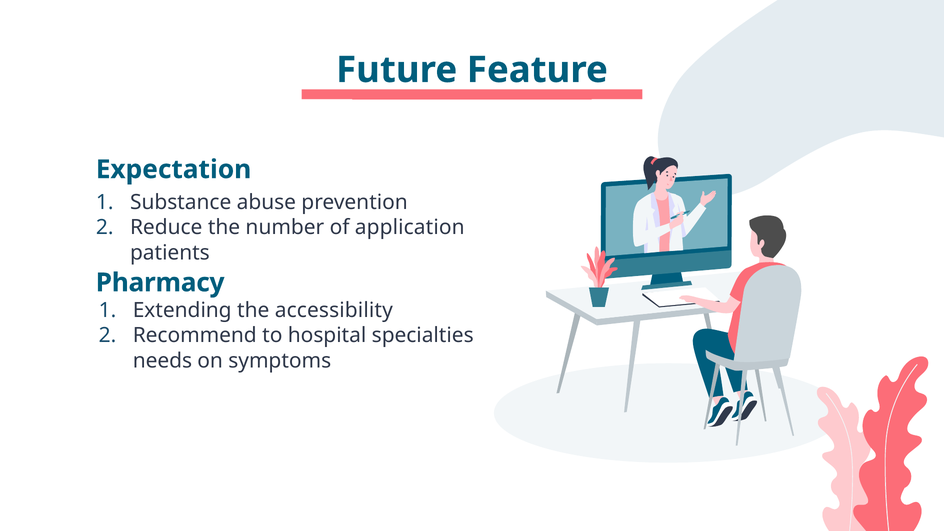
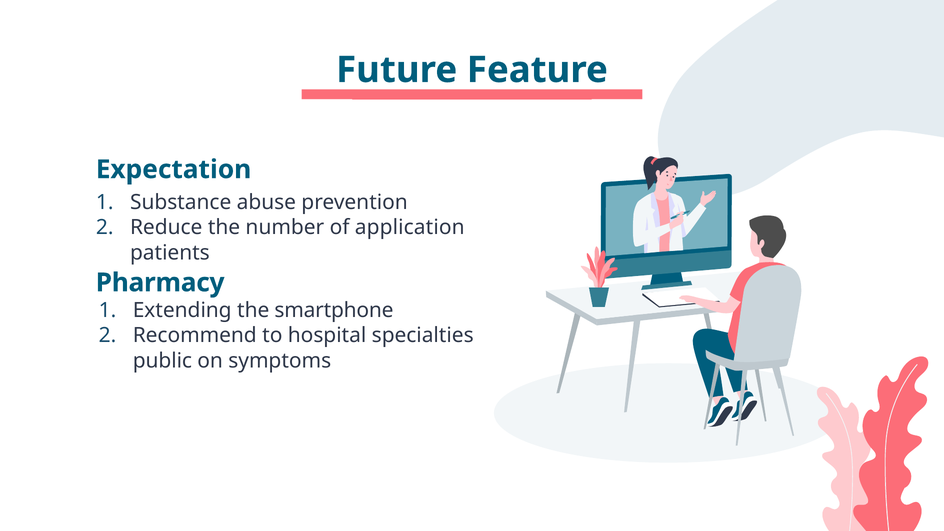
accessibility: accessibility -> smartphone
needs: needs -> public
